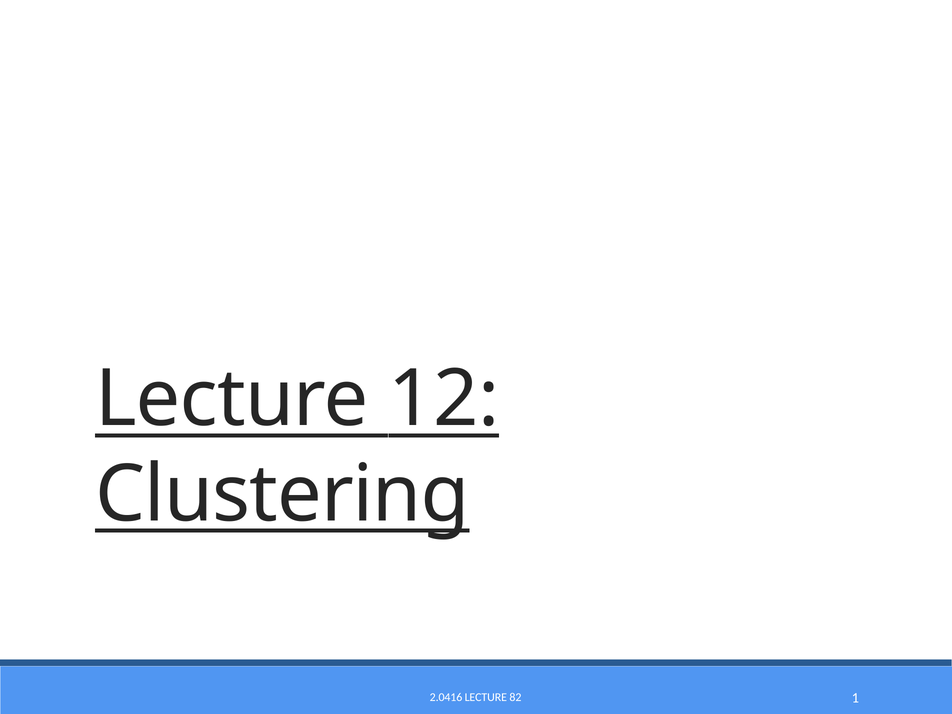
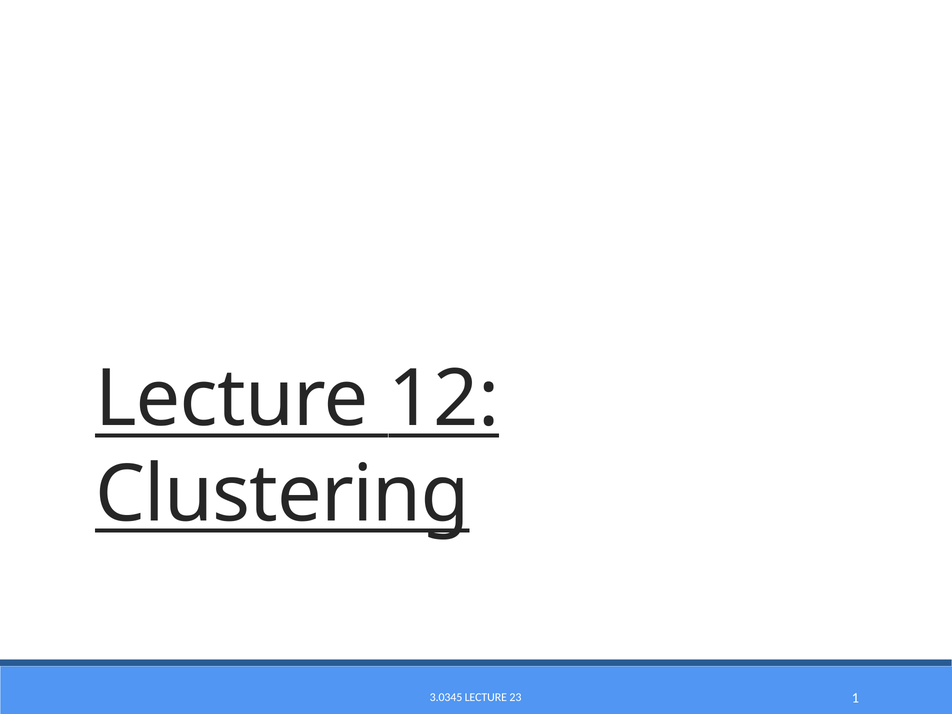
2.0416: 2.0416 -> 3.0345
82: 82 -> 23
